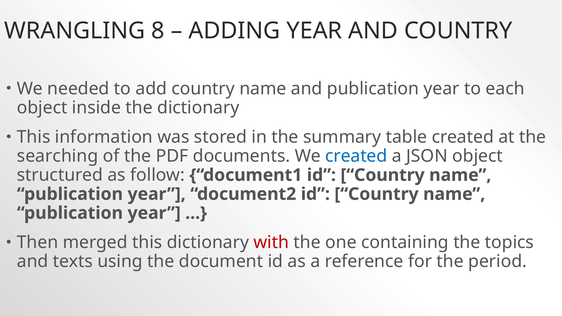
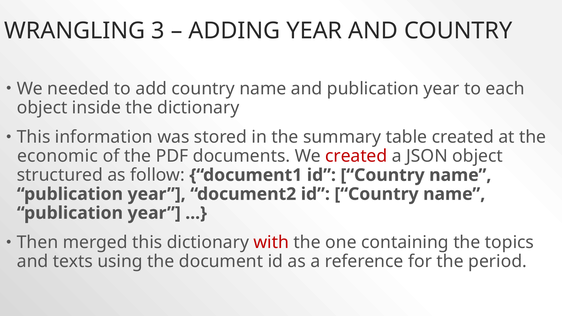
8: 8 -> 3
searching: searching -> economic
created at (356, 156) colour: blue -> red
